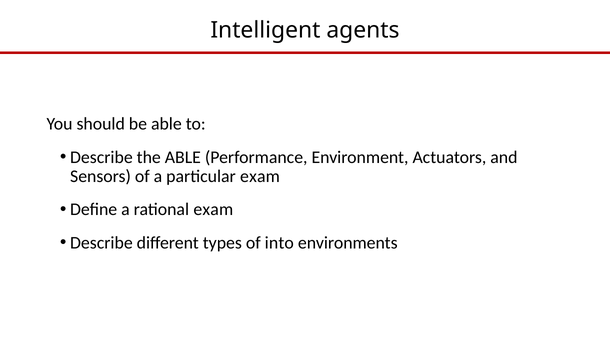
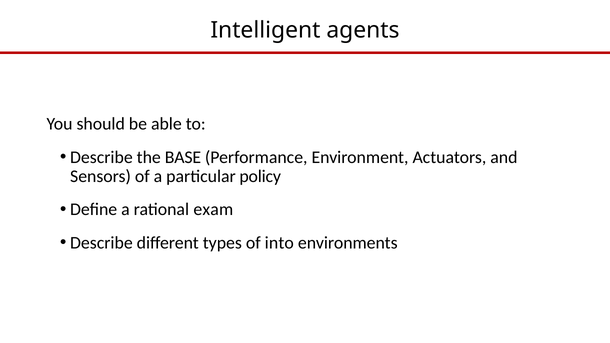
the ABLE: ABLE -> BASE
particular exam: exam -> policy
